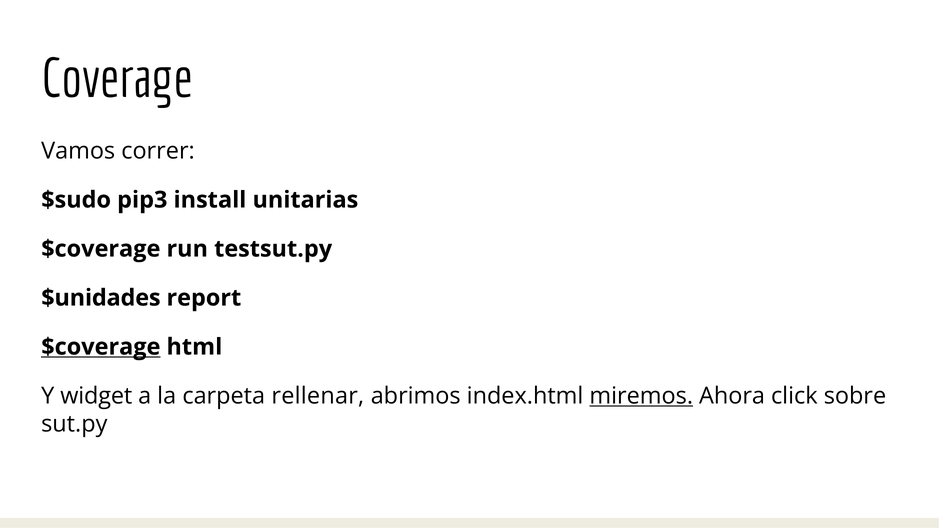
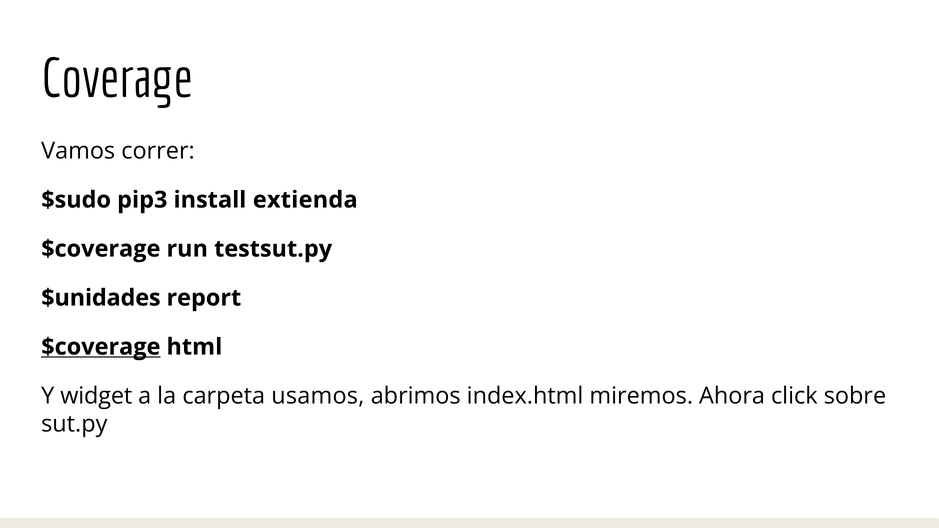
unitarias: unitarias -> extienda
rellenar: rellenar -> usamos
miremos underline: present -> none
